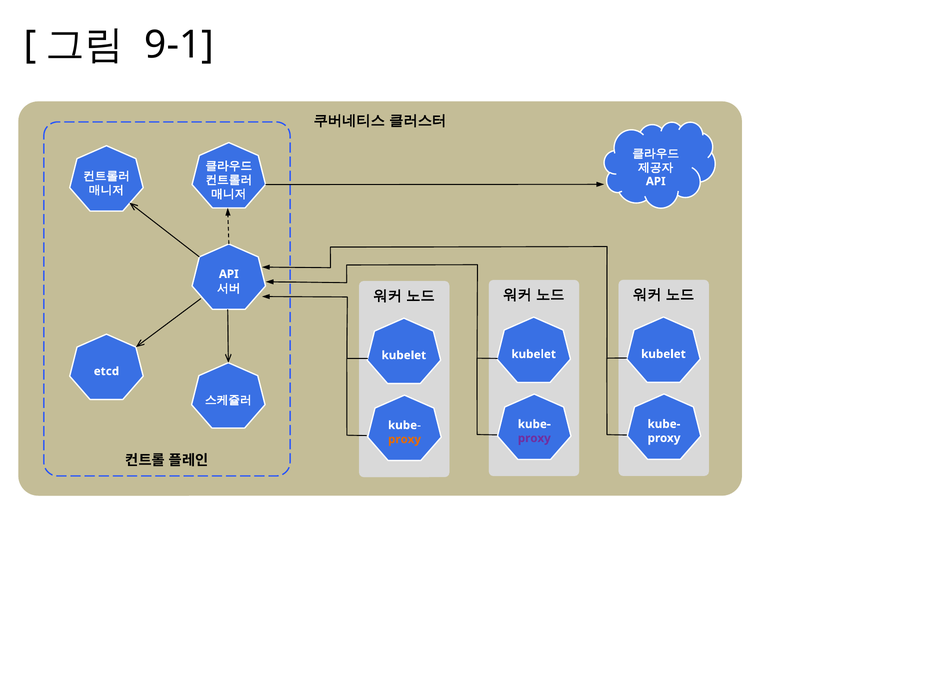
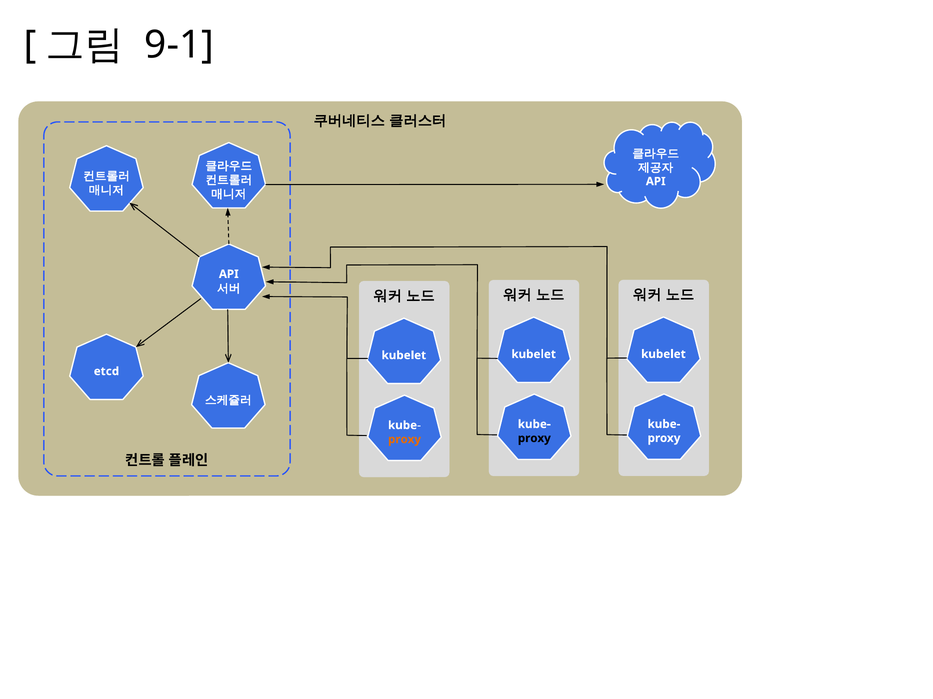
proxy at (534, 439) colour: purple -> black
